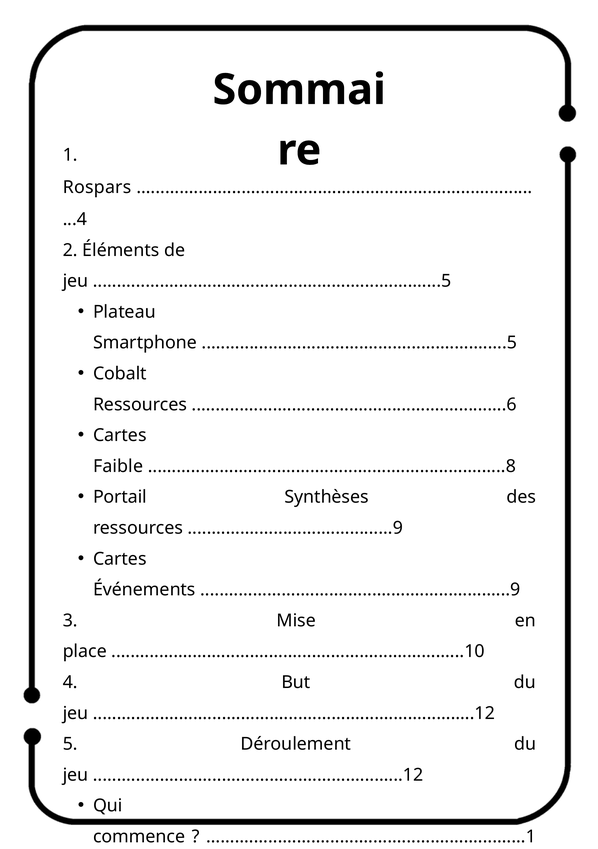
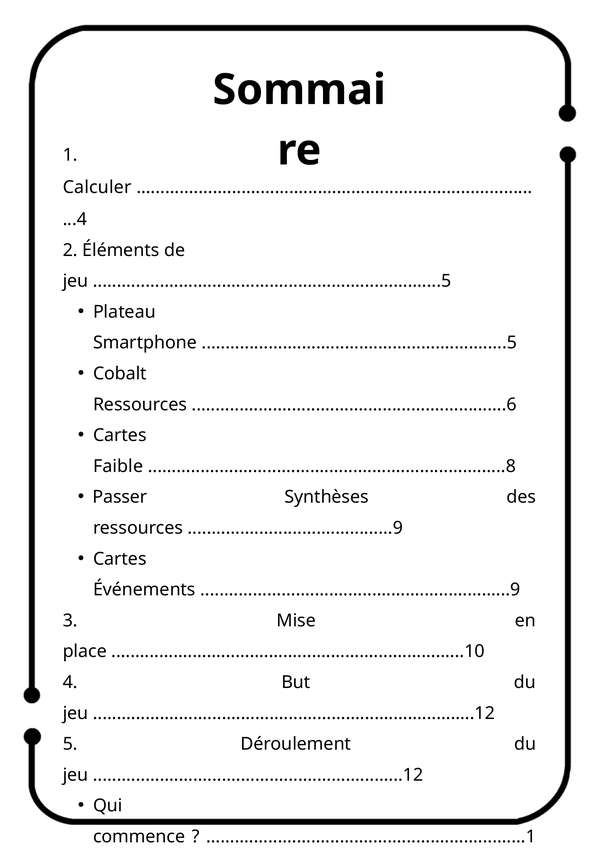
Rospars: Rospars -> Calculer
Portail: Portail -> Passer
